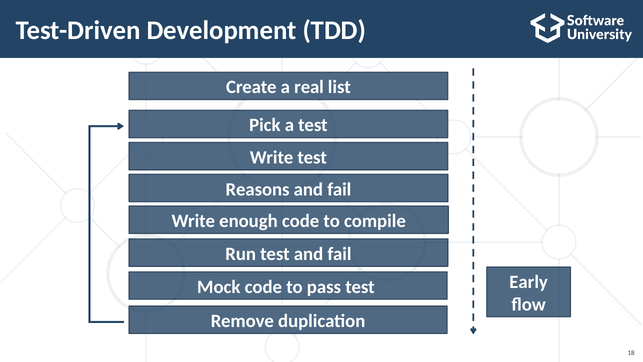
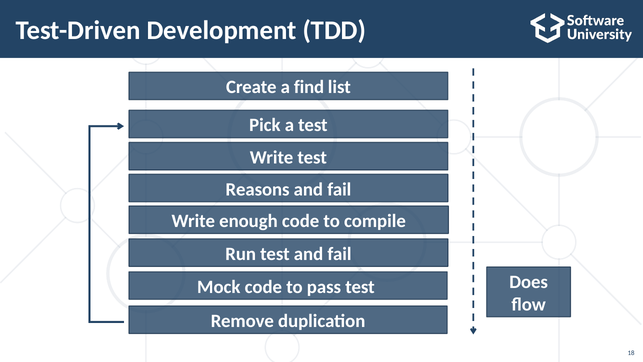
real: real -> find
Early: Early -> Does
